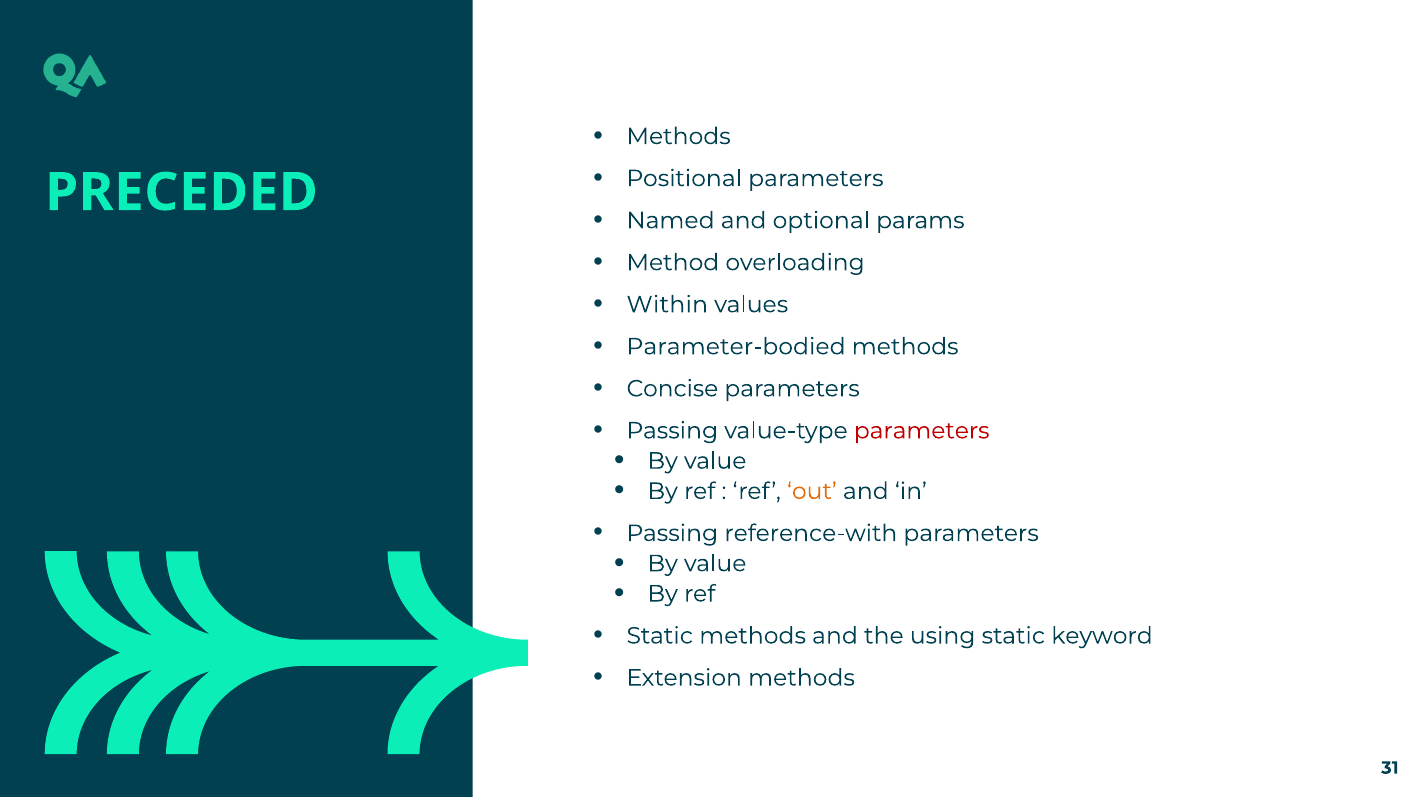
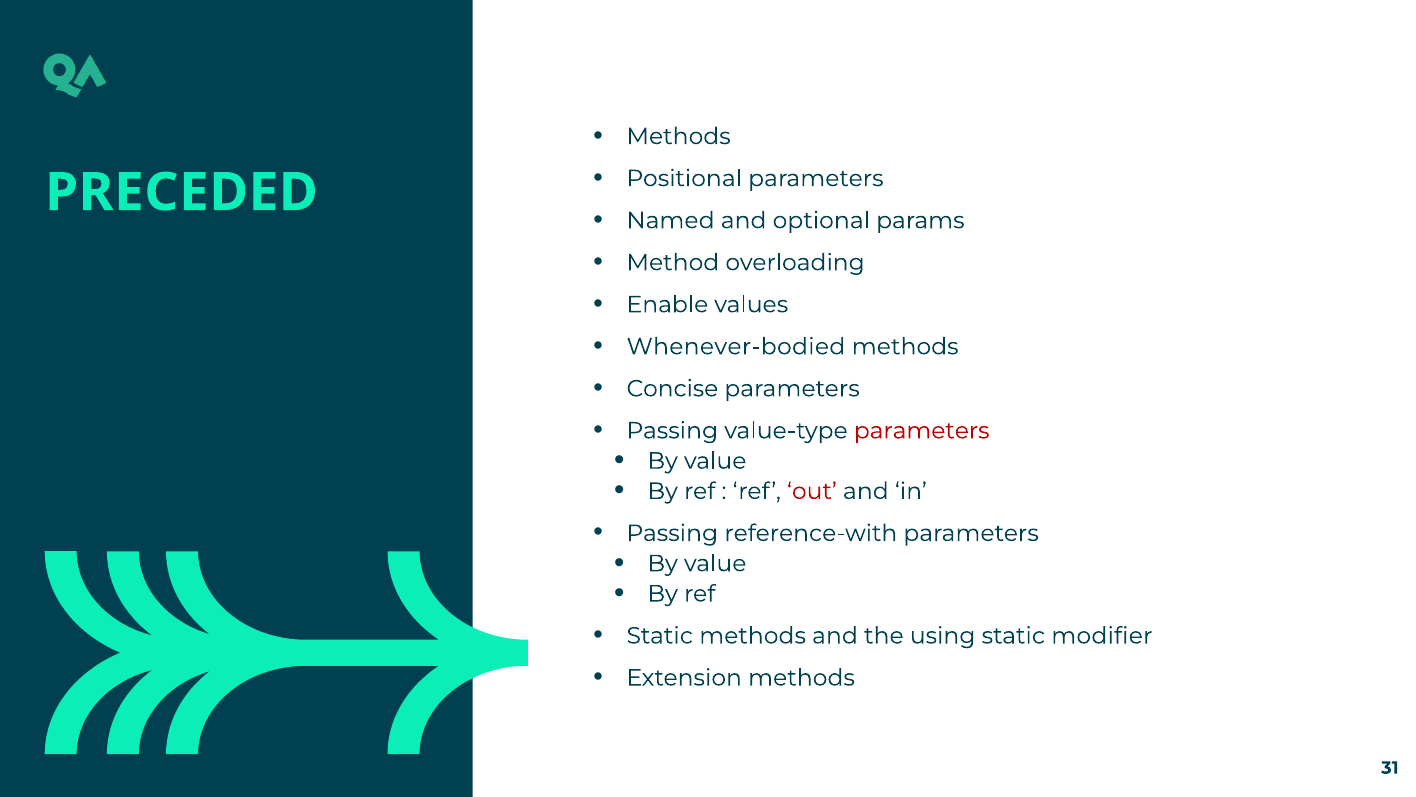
Within: Within -> Enable
Parameter-bodied: Parameter-bodied -> Whenever-bodied
out colour: orange -> red
keyword: keyword -> modifier
